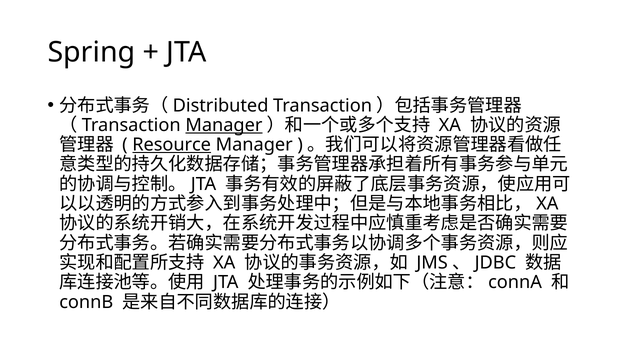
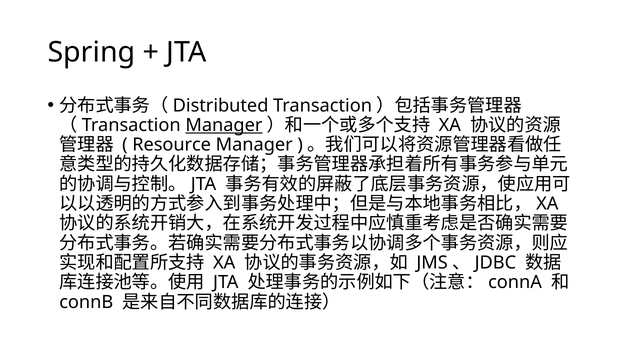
Resource underline: present -> none
